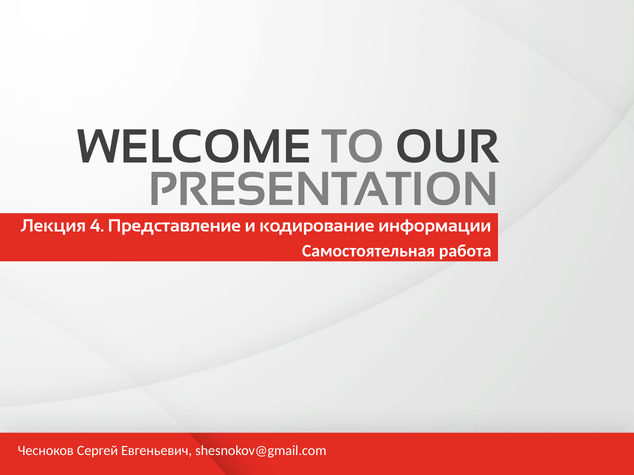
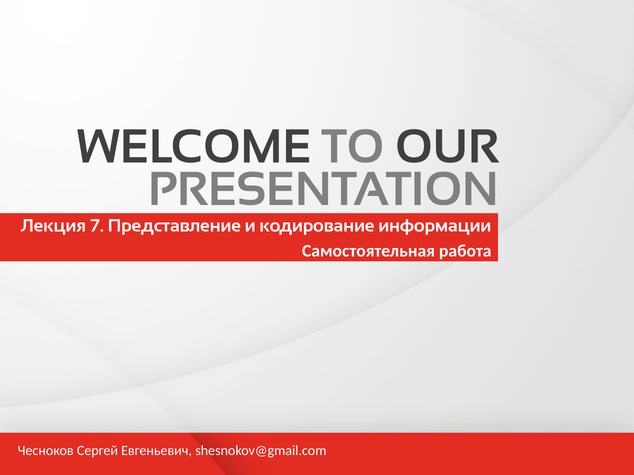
4: 4 -> 7
